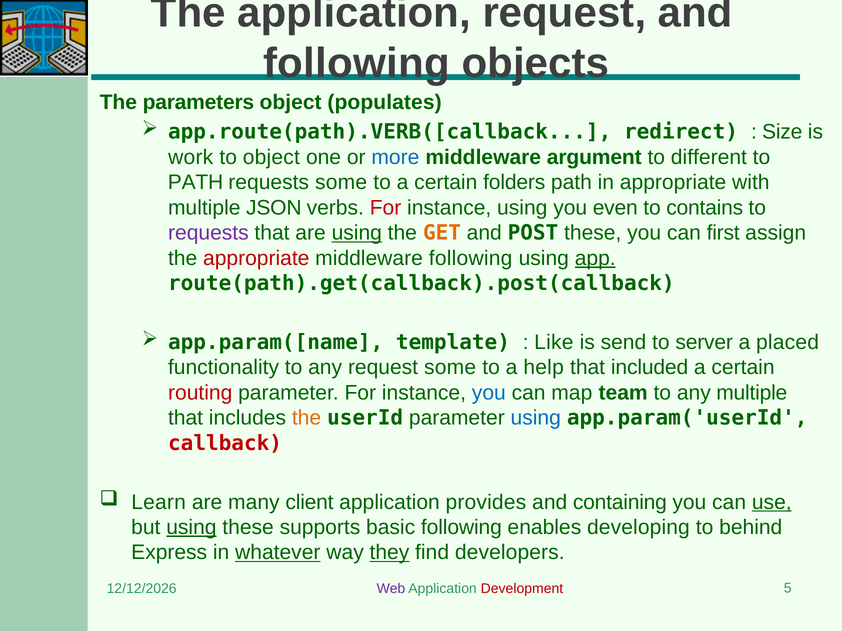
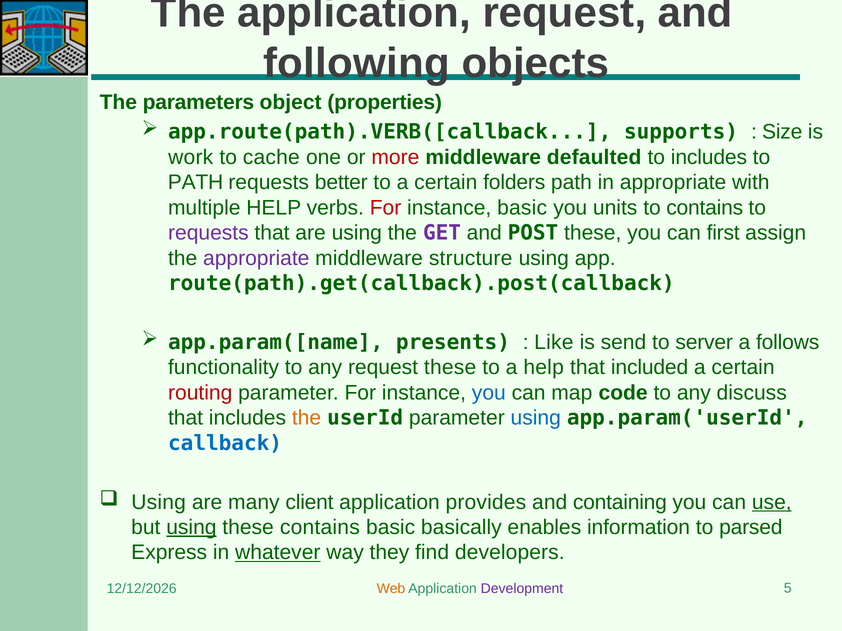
populates: populates -> properties
redirect: redirect -> supports
to object: object -> cache
more colour: blue -> red
argument: argument -> defaulted
to different: different -> includes
requests some: some -> better
multiple JSON: JSON -> HELP
instance using: using -> basic
even: even -> units
using at (357, 233) underline: present -> none
GET colour: orange -> purple
appropriate at (256, 258) colour: red -> purple
middleware following: following -> structure
app underline: present -> none
template: template -> presents
placed: placed -> follows
request some: some -> these
team: team -> code
any multiple: multiple -> discuss
callback colour: red -> blue
Learn at (159, 502): Learn -> Using
these supports: supports -> contains
basic following: following -> basically
developing: developing -> information
behind: behind -> parsed
they underline: present -> none
Web colour: purple -> orange
Development colour: red -> purple
